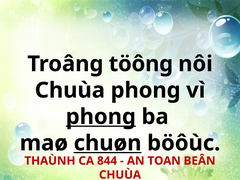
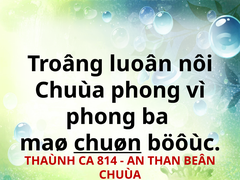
töông: töông -> luoân
phong at (101, 117) underline: present -> none
844: 844 -> 814
TOAN: TOAN -> THAN
